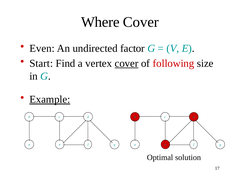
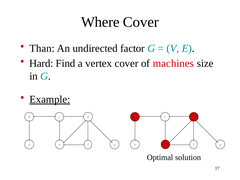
Even: Even -> Than
Start: Start -> Hard
cover at (127, 63) underline: present -> none
following: following -> machines
